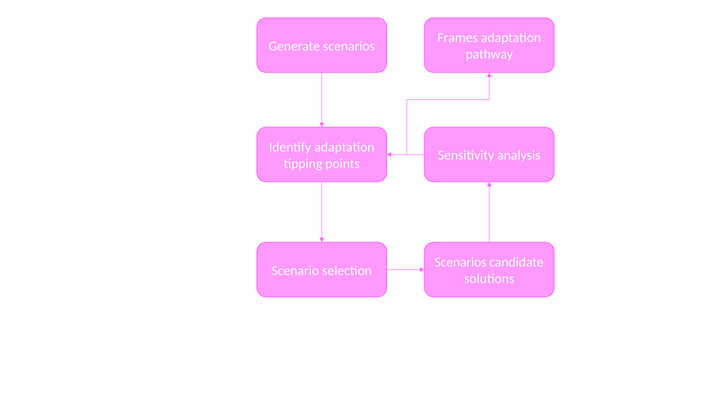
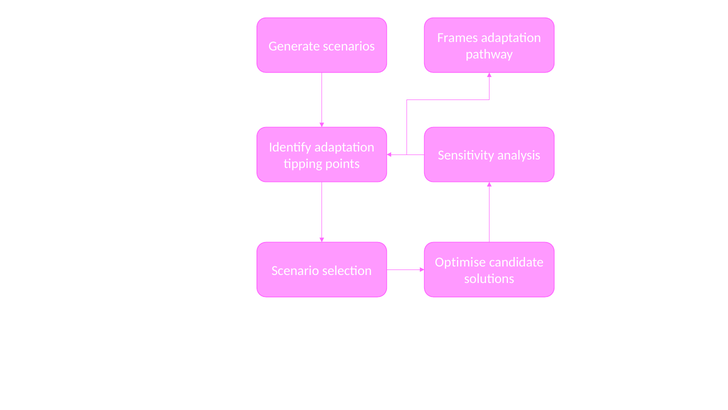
Scenarios at (461, 262): Scenarios -> Optimise
